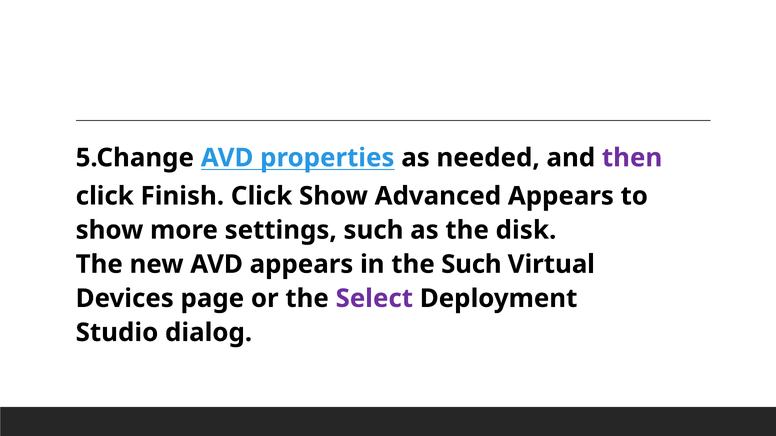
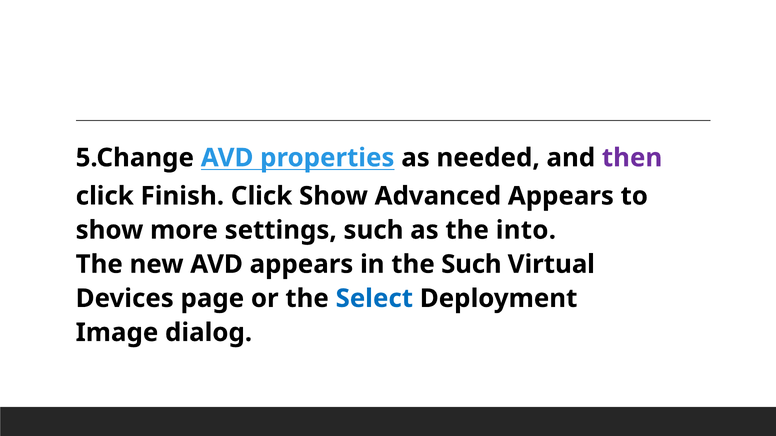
disk: disk -> into
Select colour: purple -> blue
Studio: Studio -> Image
